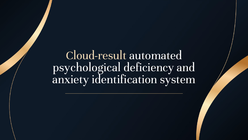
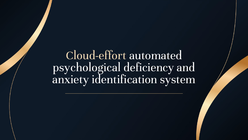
Cloud-result: Cloud-result -> Cloud-effort
